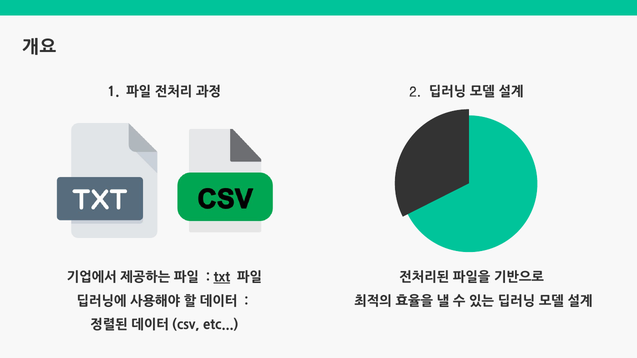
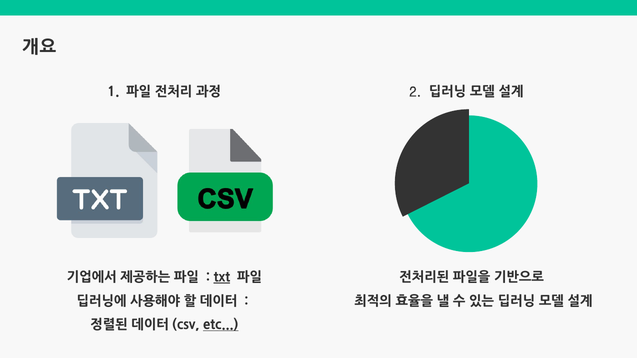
etc underline: none -> present
